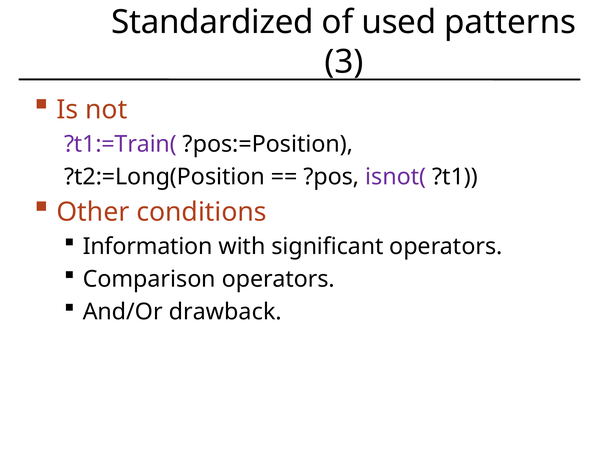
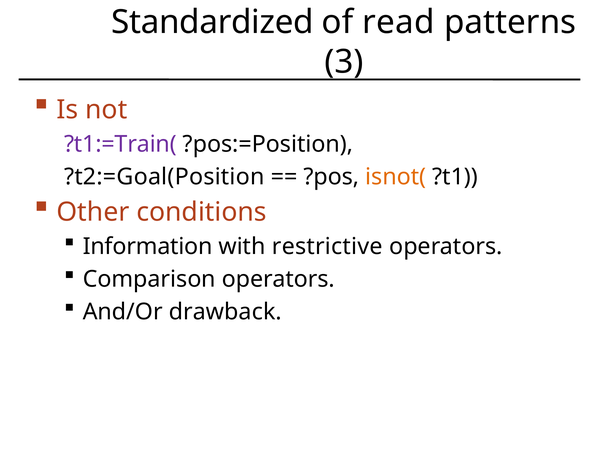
used: used -> read
?t2:=Long(Position: ?t2:=Long(Position -> ?t2:=Goal(Position
isnot( colour: purple -> orange
significant: significant -> restrictive
